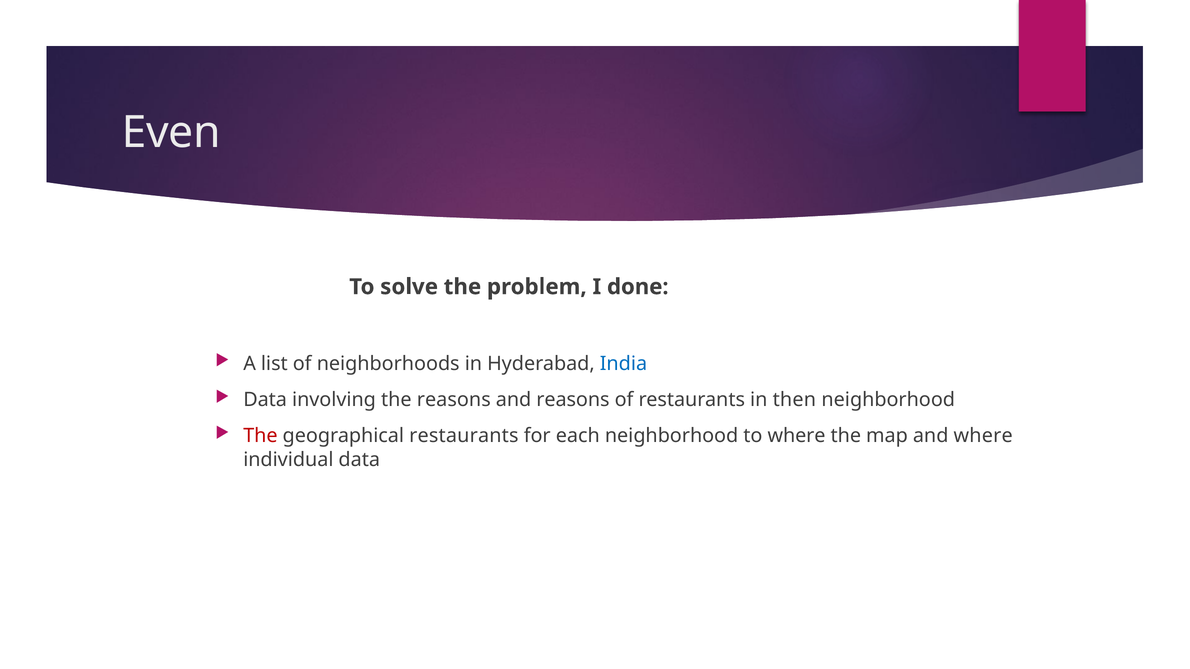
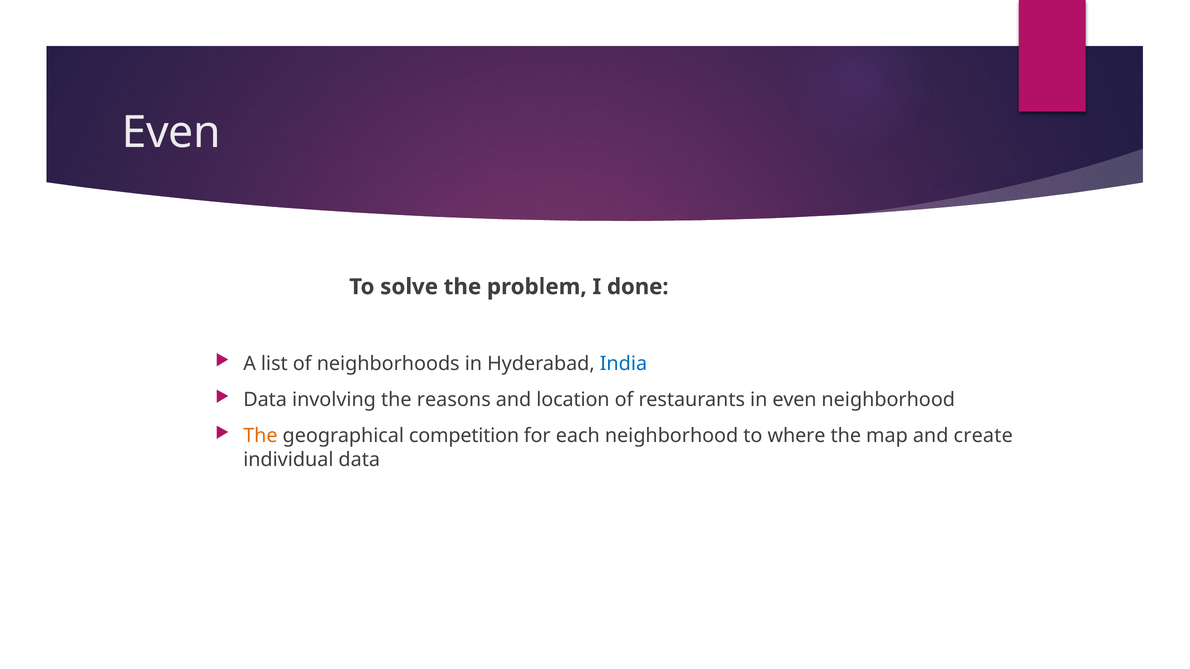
and reasons: reasons -> location
in then: then -> even
The at (260, 436) colour: red -> orange
geographical restaurants: restaurants -> competition
and where: where -> create
